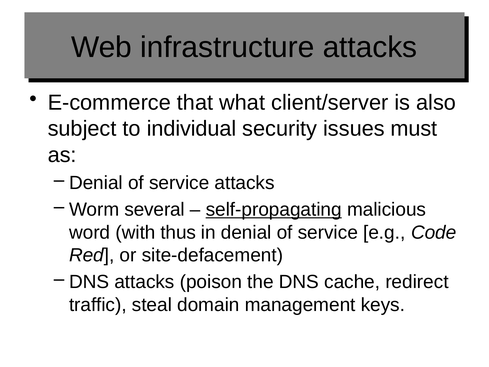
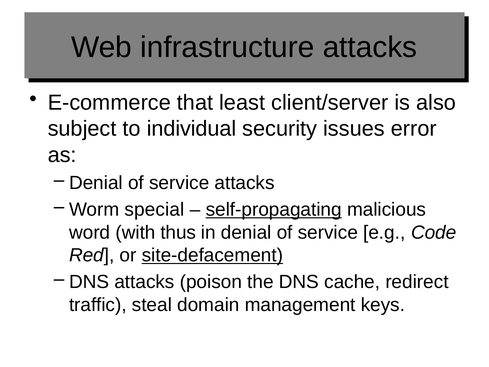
what: what -> least
must: must -> error
several: several -> special
site-defacement underline: none -> present
